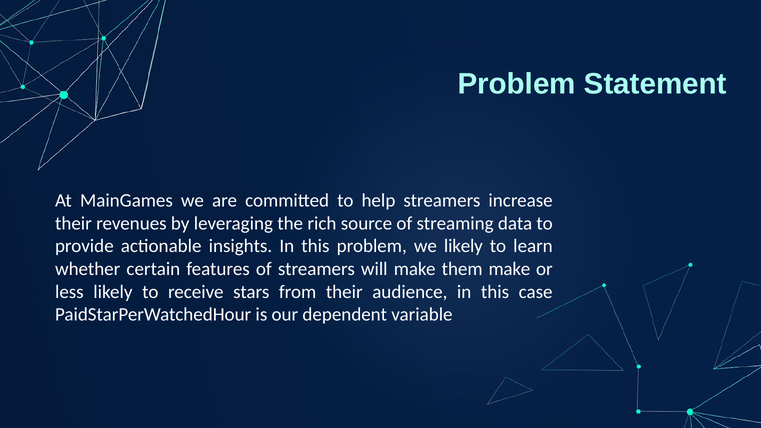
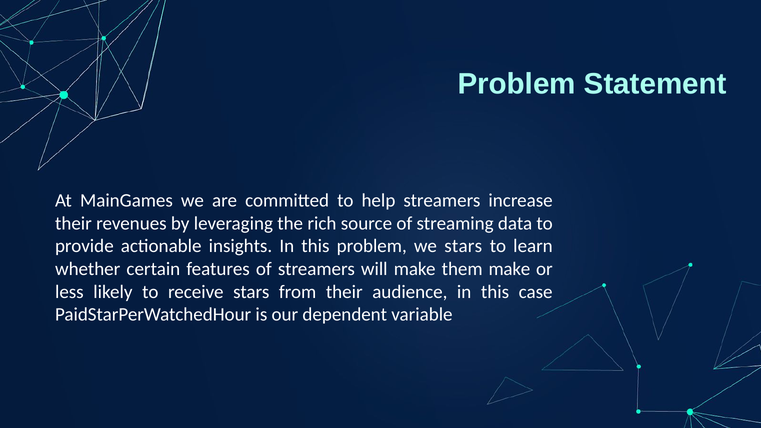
we likely: likely -> stars
